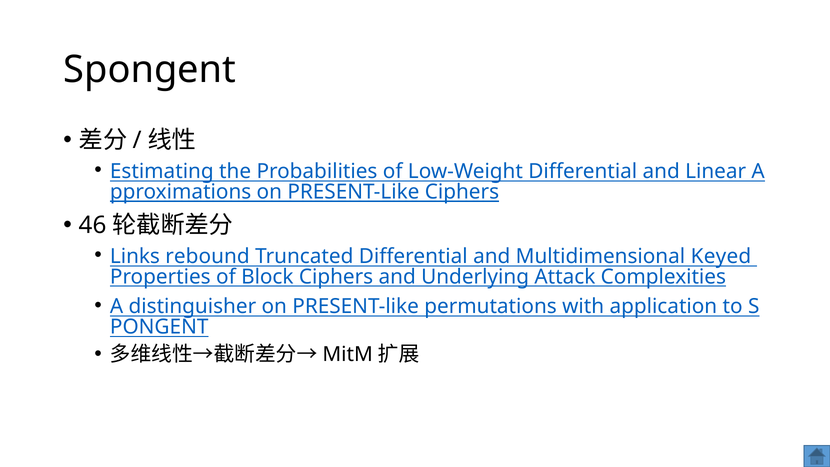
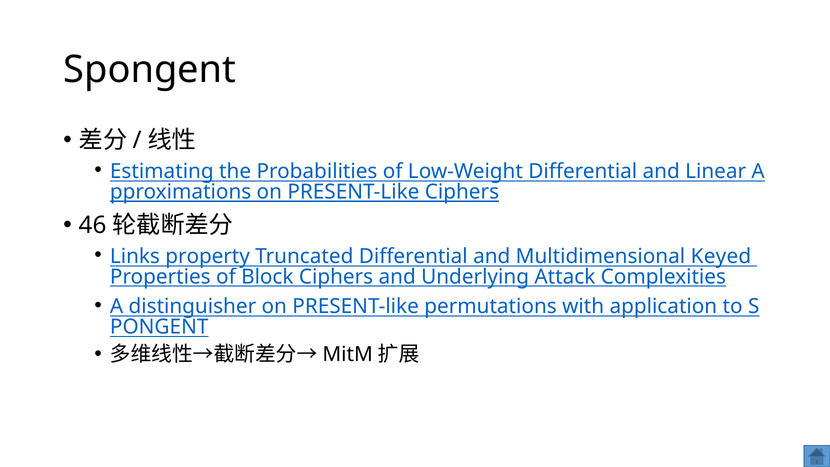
rebound: rebound -> property
